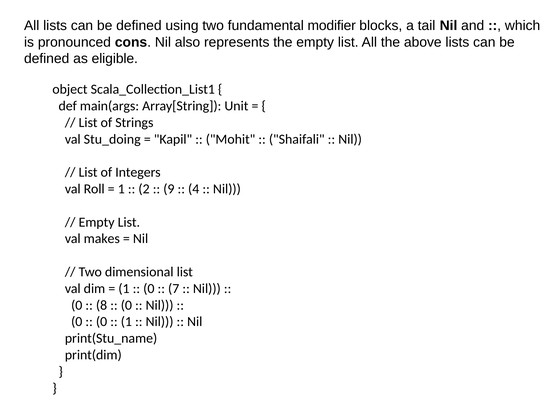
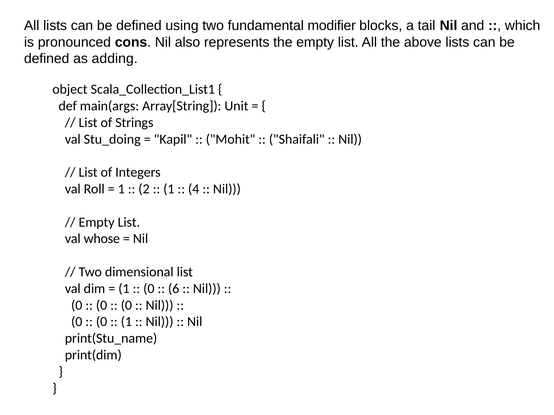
eligible: eligible -> adding
9 at (169, 189): 9 -> 1
makes: makes -> whose
7: 7 -> 6
8 at (102, 305): 8 -> 0
